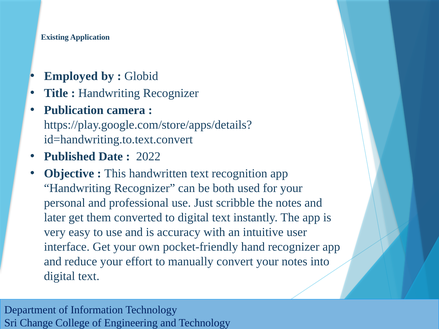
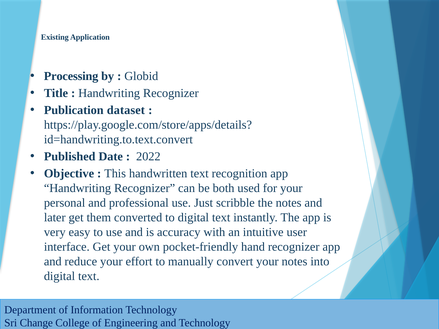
Employed: Employed -> Processing
camera: camera -> dataset
